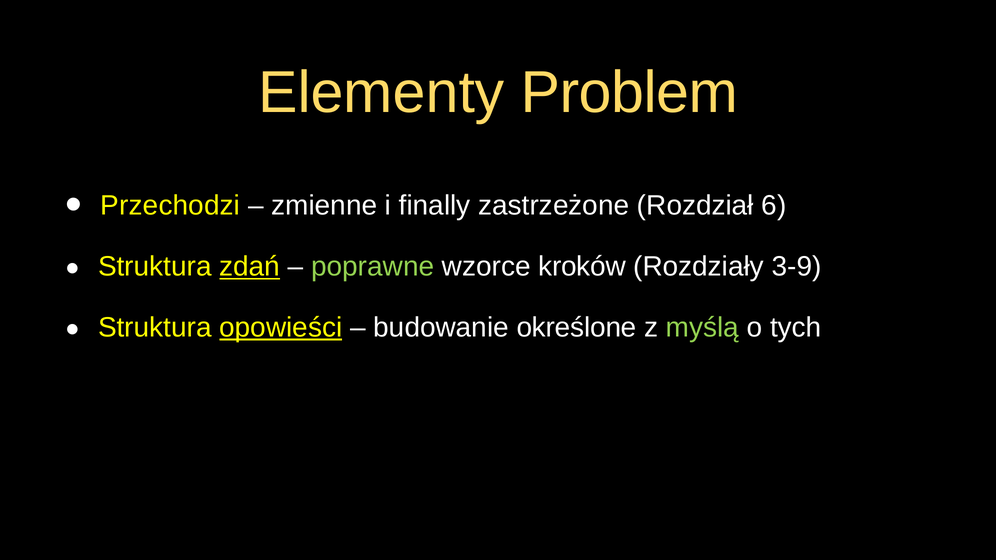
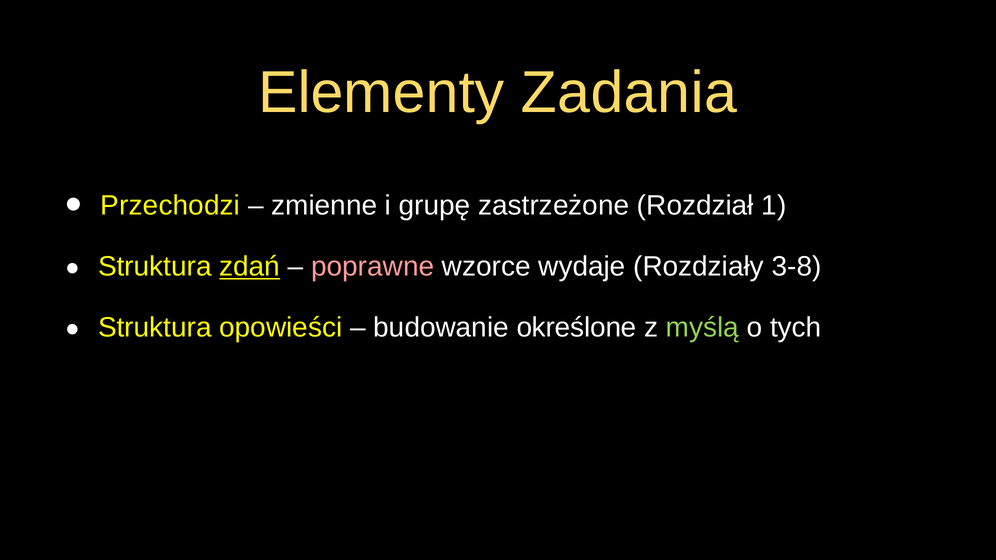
Problem: Problem -> Zadania
finally: finally -> grupę
6: 6 -> 1
poprawne colour: light green -> pink
kroków: kroków -> wydaje
3-9: 3-9 -> 3-8
opowieści underline: present -> none
